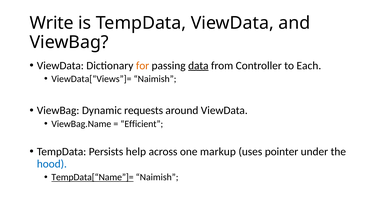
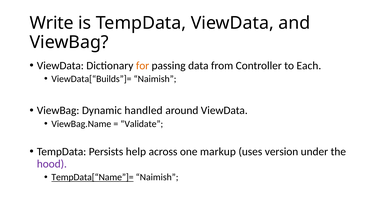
data underline: present -> none
ViewData[“Views”]=: ViewData[“Views”]= -> ViewData[“Builds”]=
requests: requests -> handled
Efficient: Efficient -> Validate
pointer: pointer -> version
hood colour: blue -> purple
